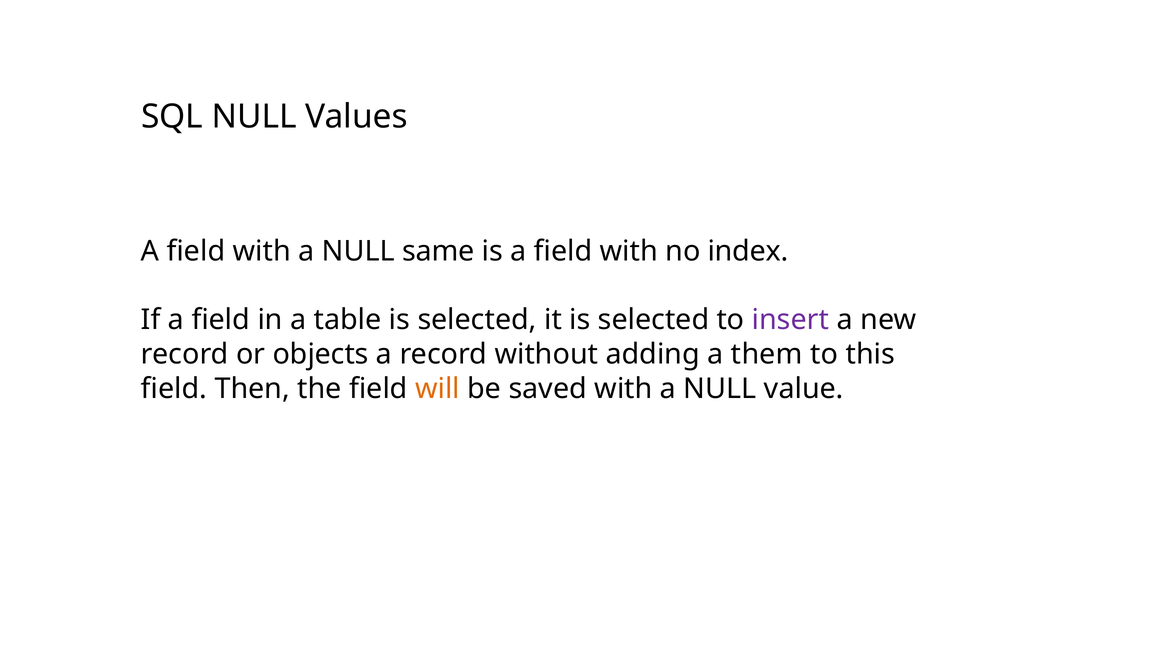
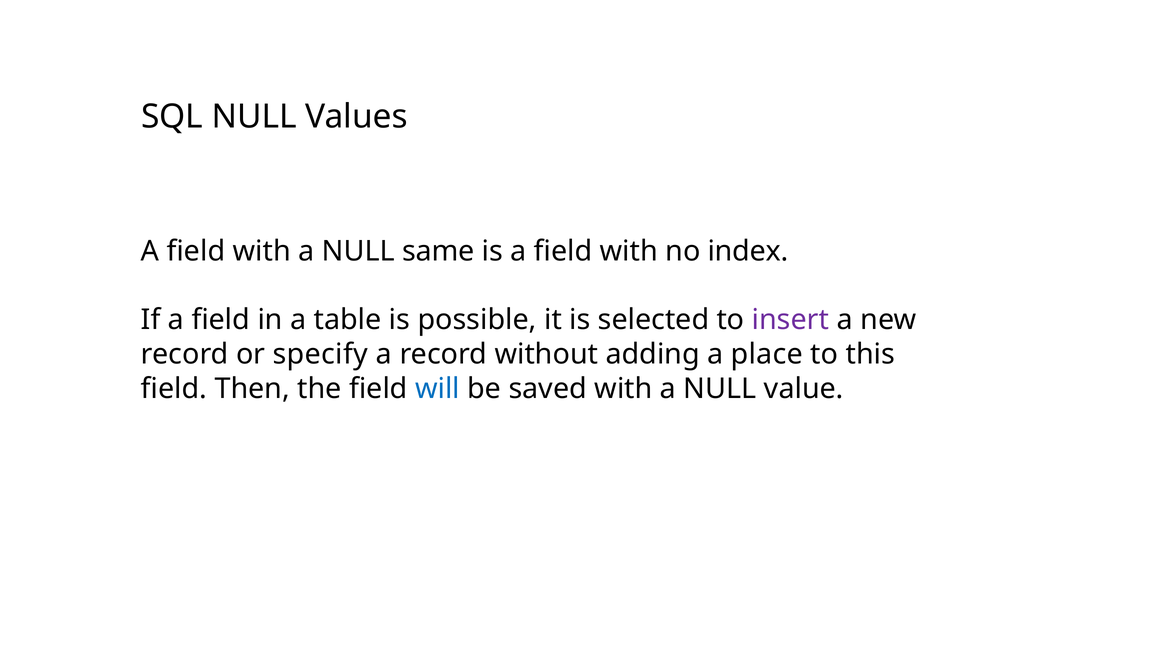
table is selected: selected -> possible
objects: objects -> specify
them: them -> place
will colour: orange -> blue
